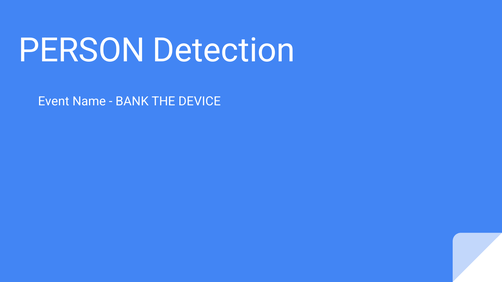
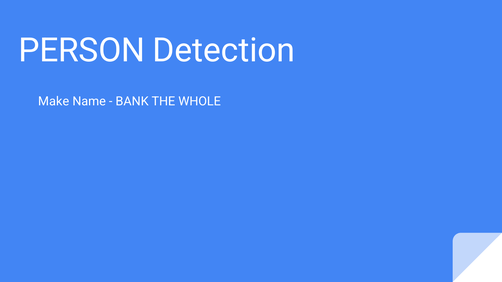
Event: Event -> Make
DEVICE: DEVICE -> WHOLE
